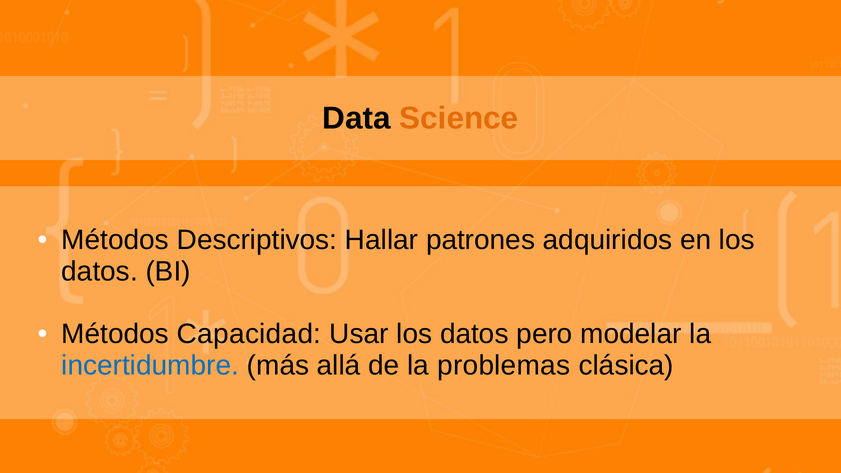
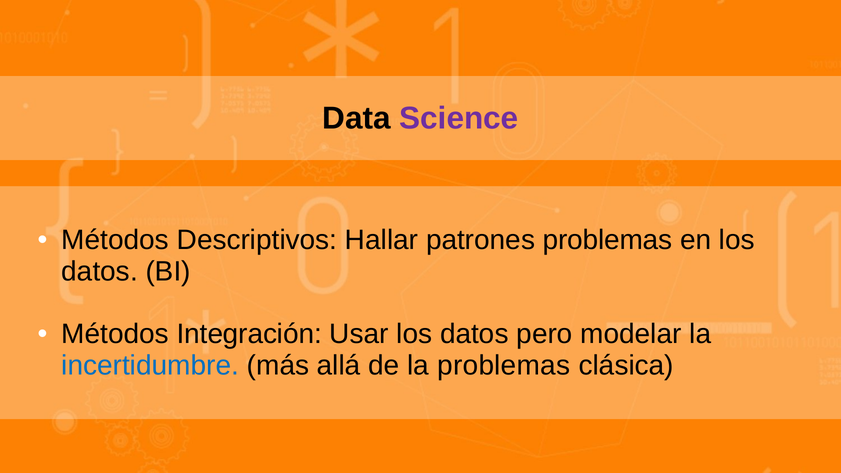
Science colour: orange -> purple
patrones adquiridos: adquiridos -> problemas
Capacidad: Capacidad -> Integración
